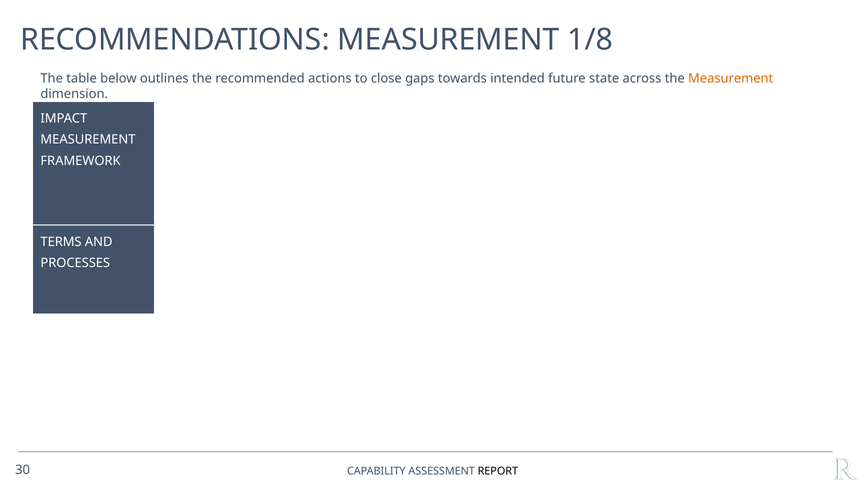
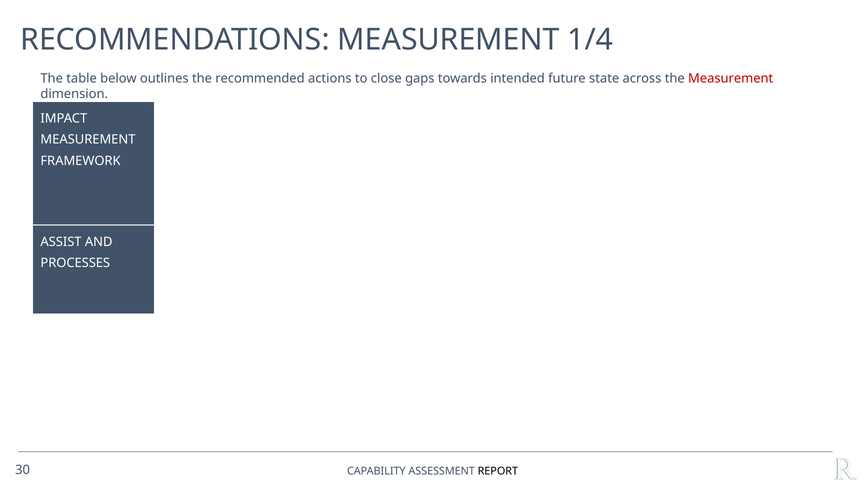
1/8: 1/8 -> 1/4
Measurement at (731, 79) colour: orange -> red
TERMS: TERMS -> ASSIST
